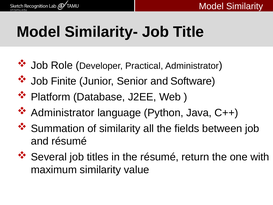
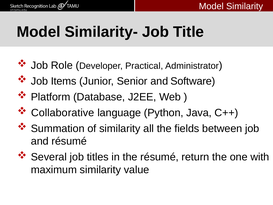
Finite: Finite -> Items
Administrator at (63, 113): Administrator -> Collaborative
